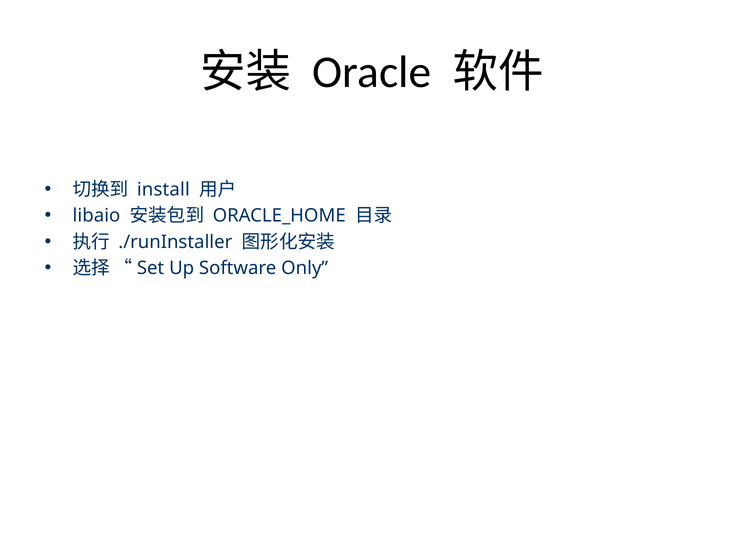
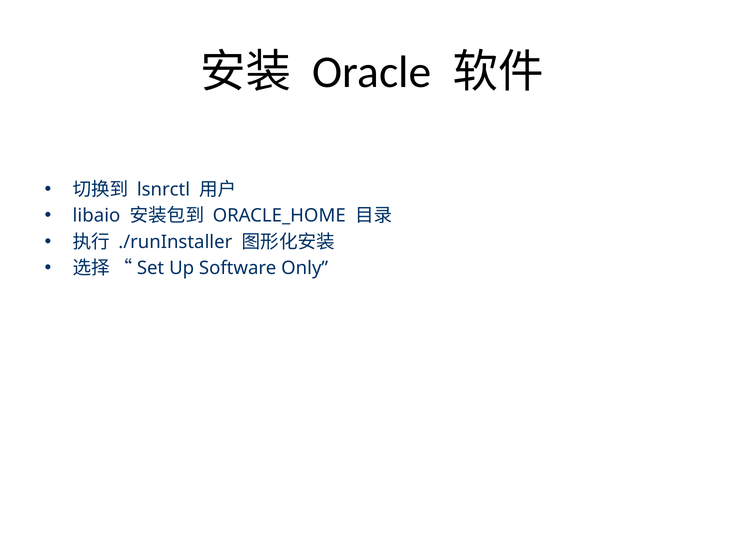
install: install -> lsnrctl
